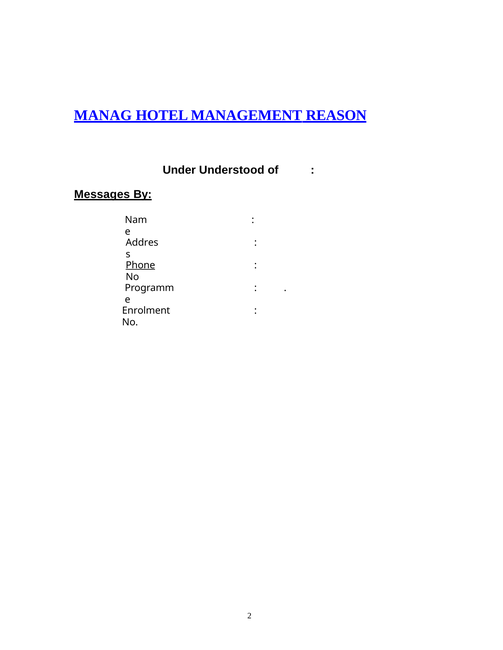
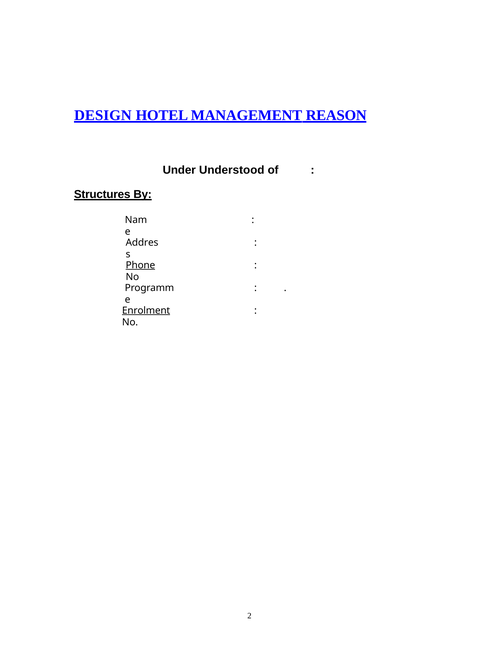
MANAG: MANAG -> DESIGN
Messages: Messages -> Structures
Enrolment underline: none -> present
